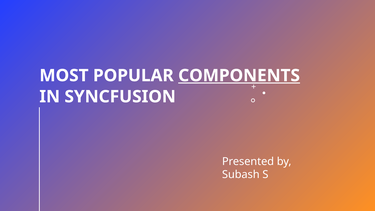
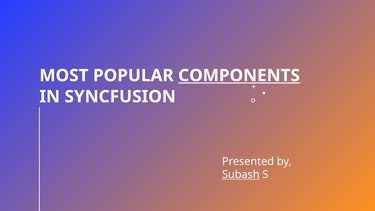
Subash underline: none -> present
